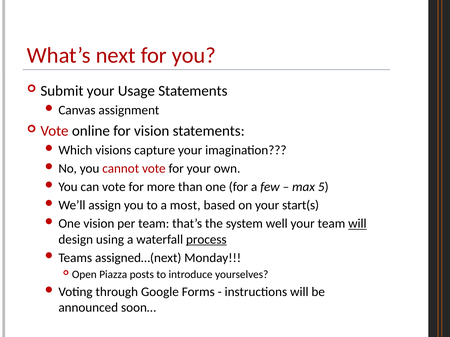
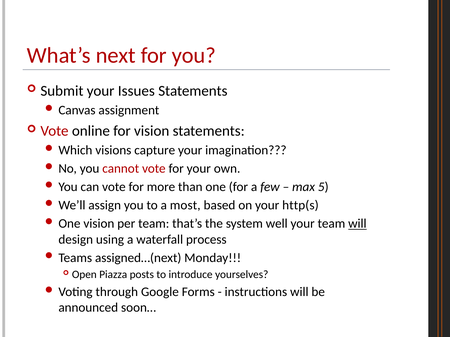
Usage: Usage -> Issues
start(s: start(s -> http(s
process underline: present -> none
